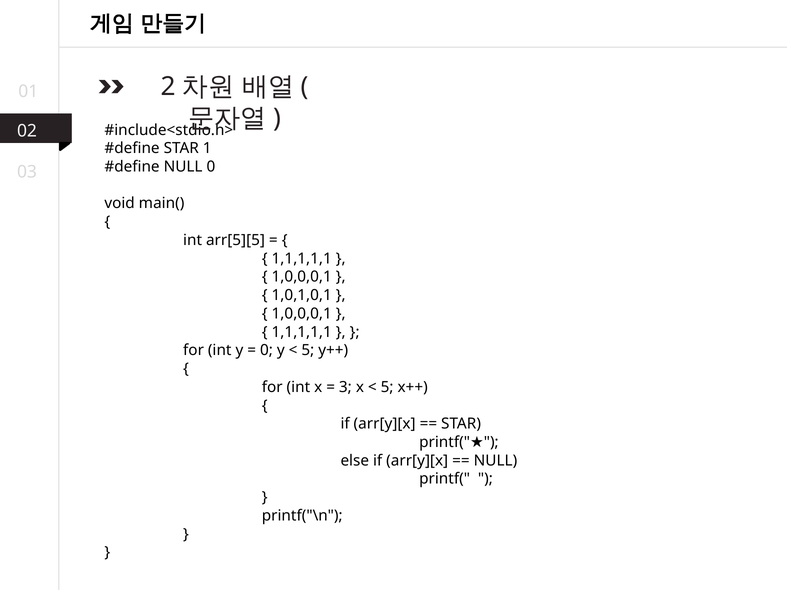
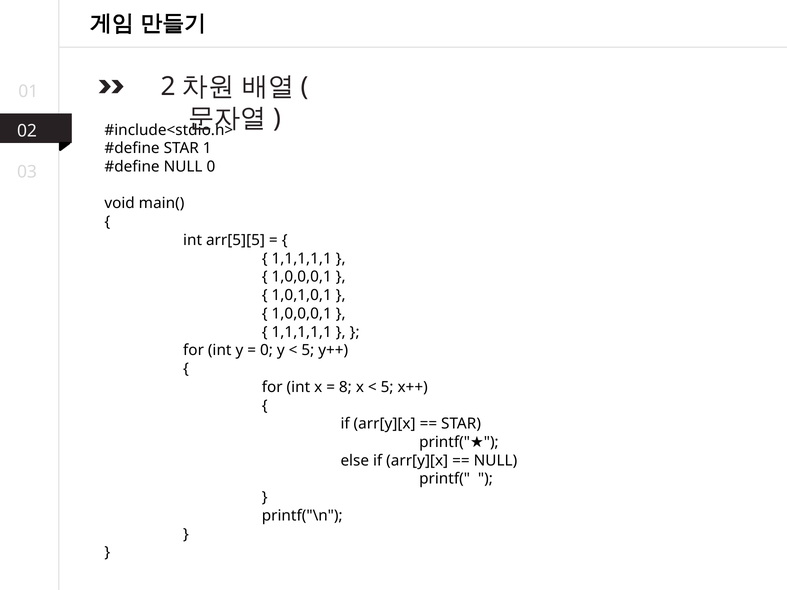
3: 3 -> 8
